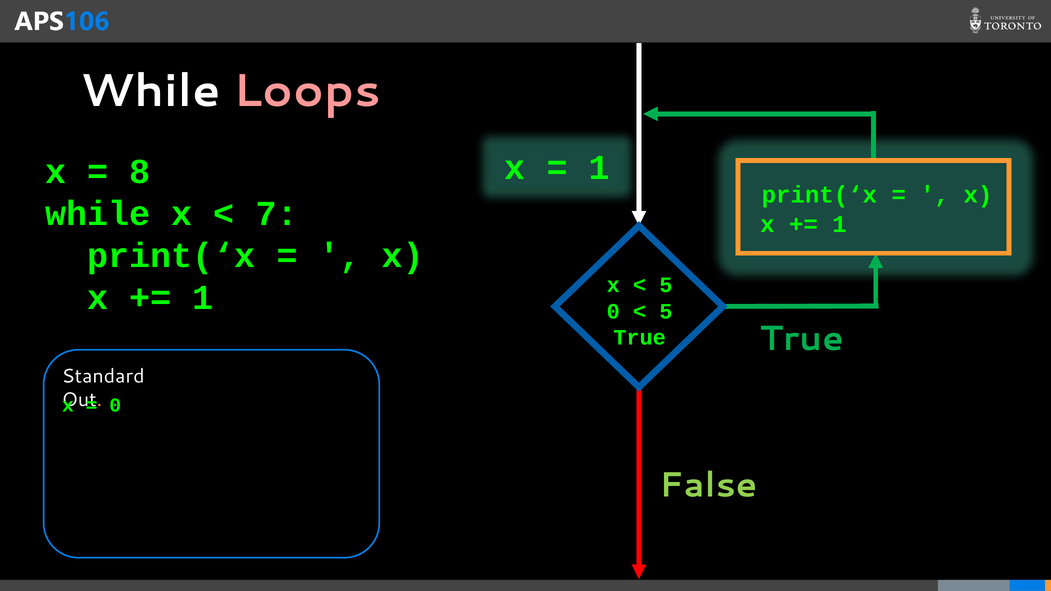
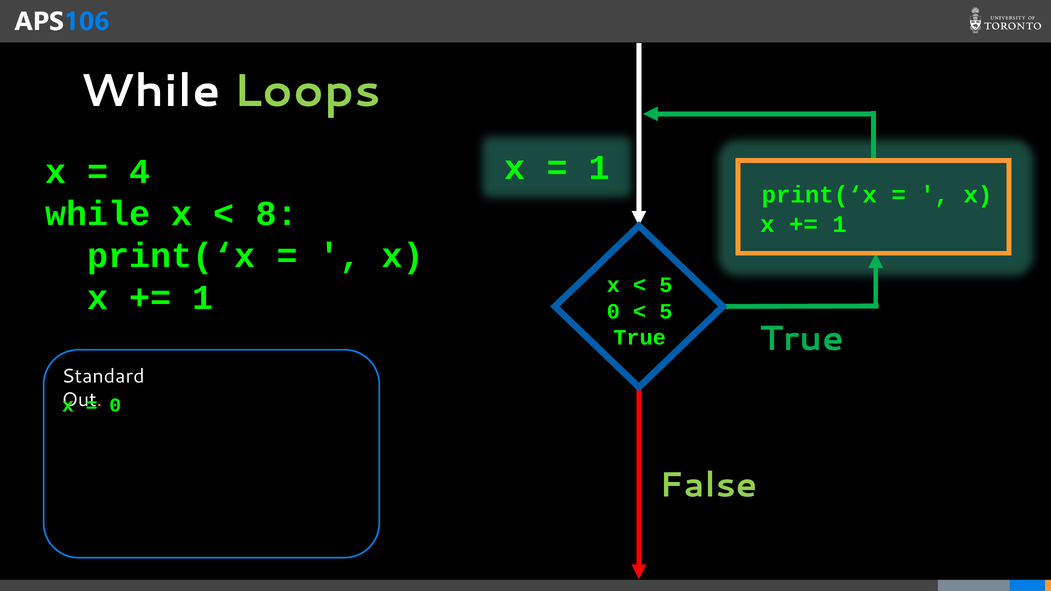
Loops colour: pink -> light green
8: 8 -> 4
7: 7 -> 8
